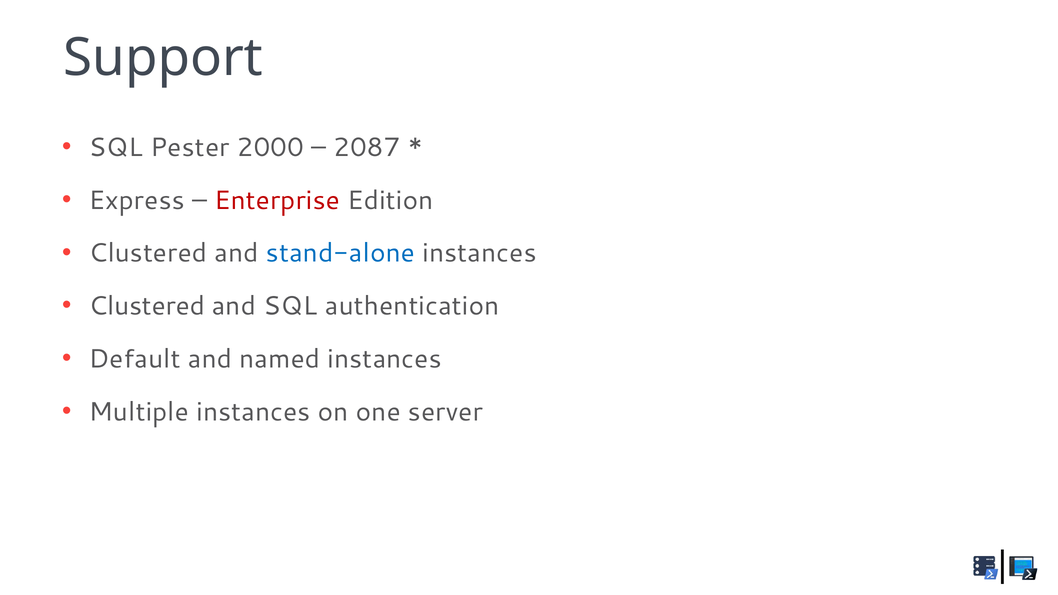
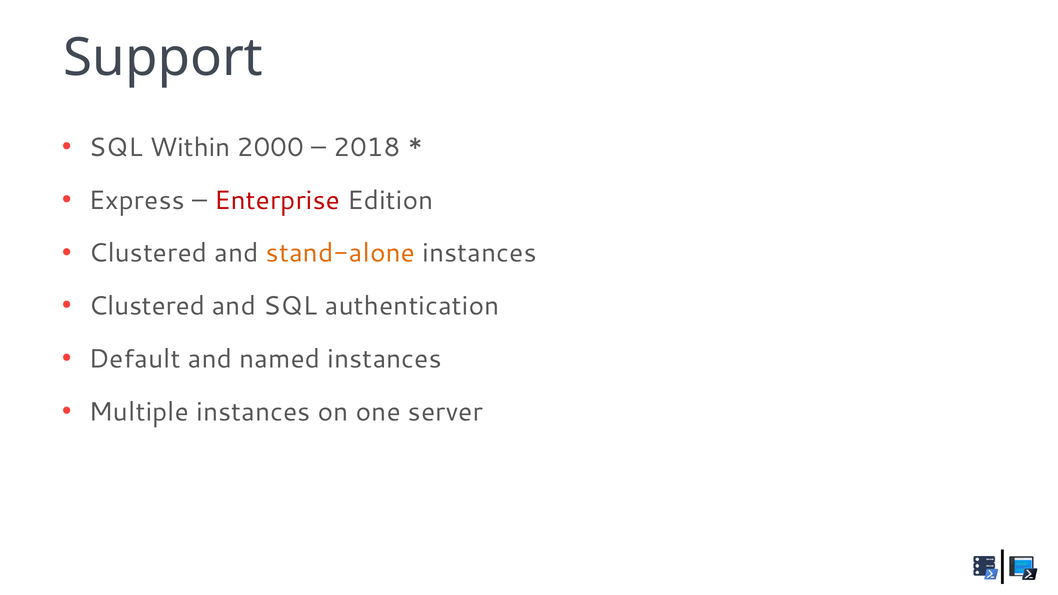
Pester: Pester -> Within
2087: 2087 -> 2018
stand-alone colour: blue -> orange
